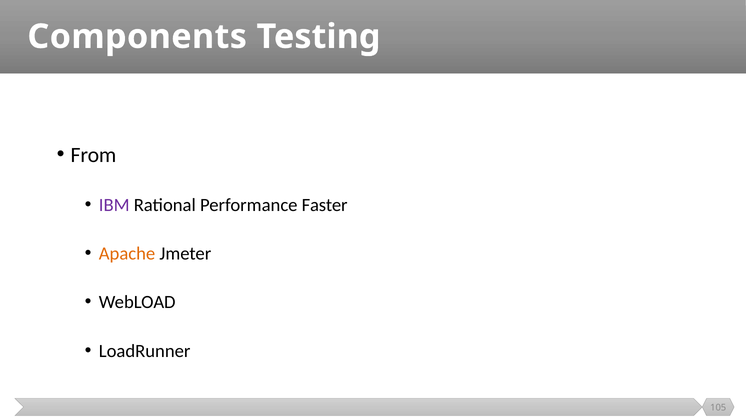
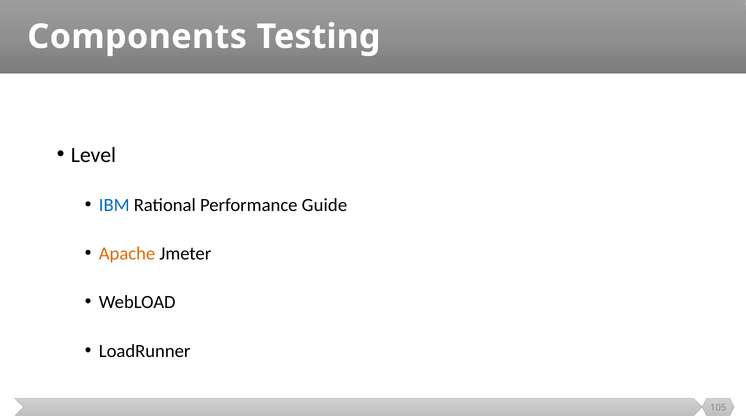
From: From -> Level
IBM colour: purple -> blue
Faster: Faster -> Guide
